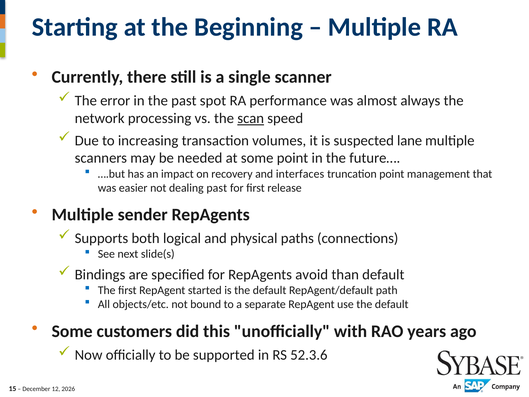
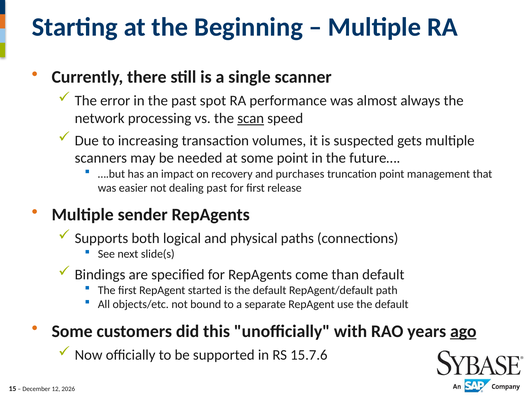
lane: lane -> gets
interfaces: interfaces -> purchases
avoid: avoid -> come
ago underline: none -> present
52.3.6: 52.3.6 -> 15.7.6
